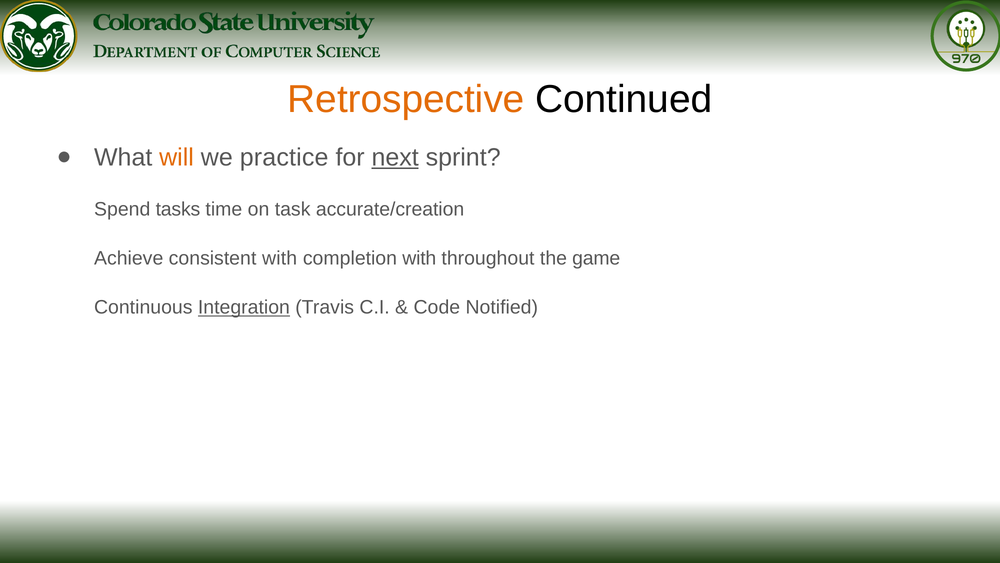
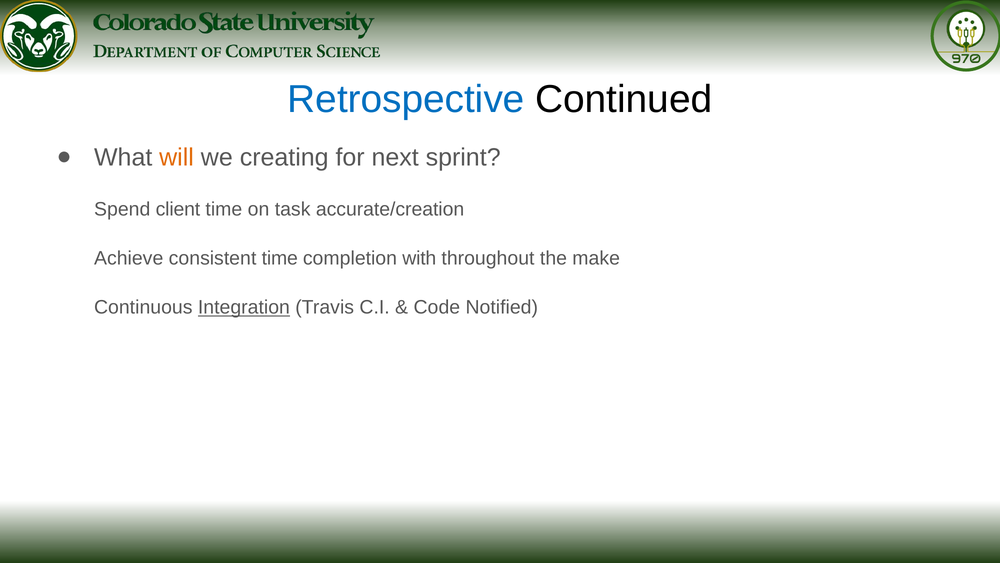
Retrospective colour: orange -> blue
practice: practice -> creating
next underline: present -> none
tasks: tasks -> client
consistent with: with -> time
game: game -> make
